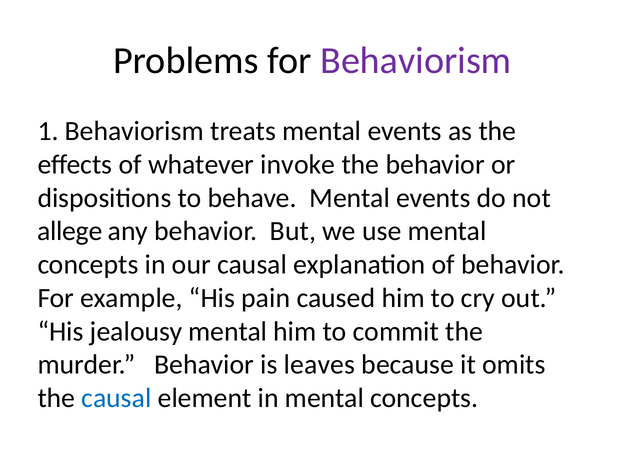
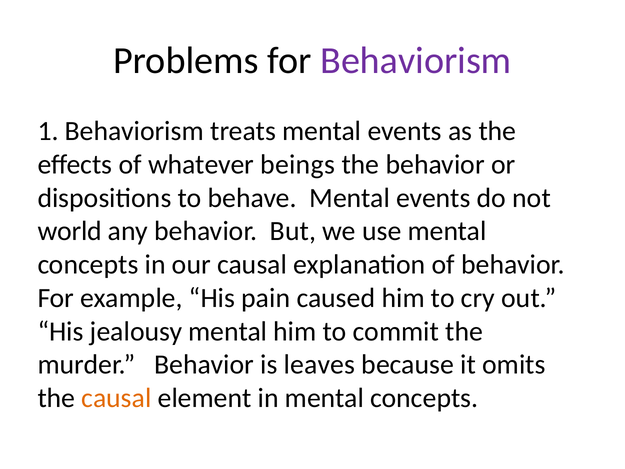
invoke: invoke -> beings
allege: allege -> world
causal at (116, 398) colour: blue -> orange
